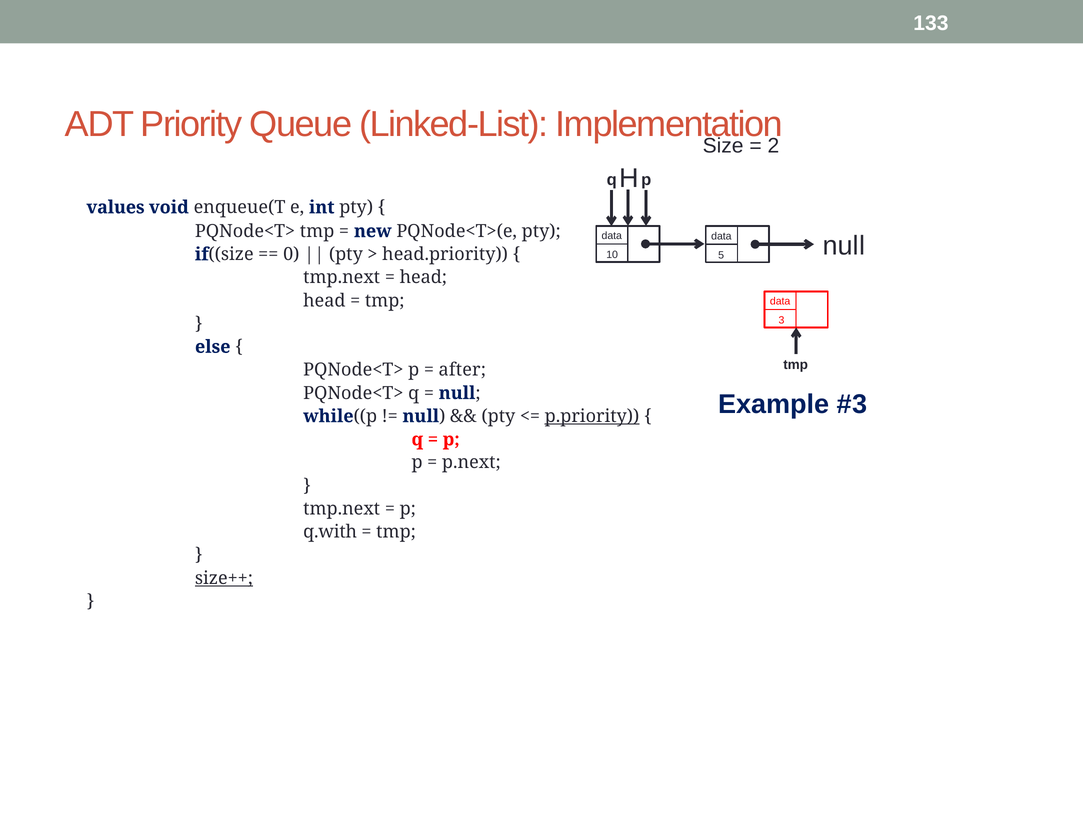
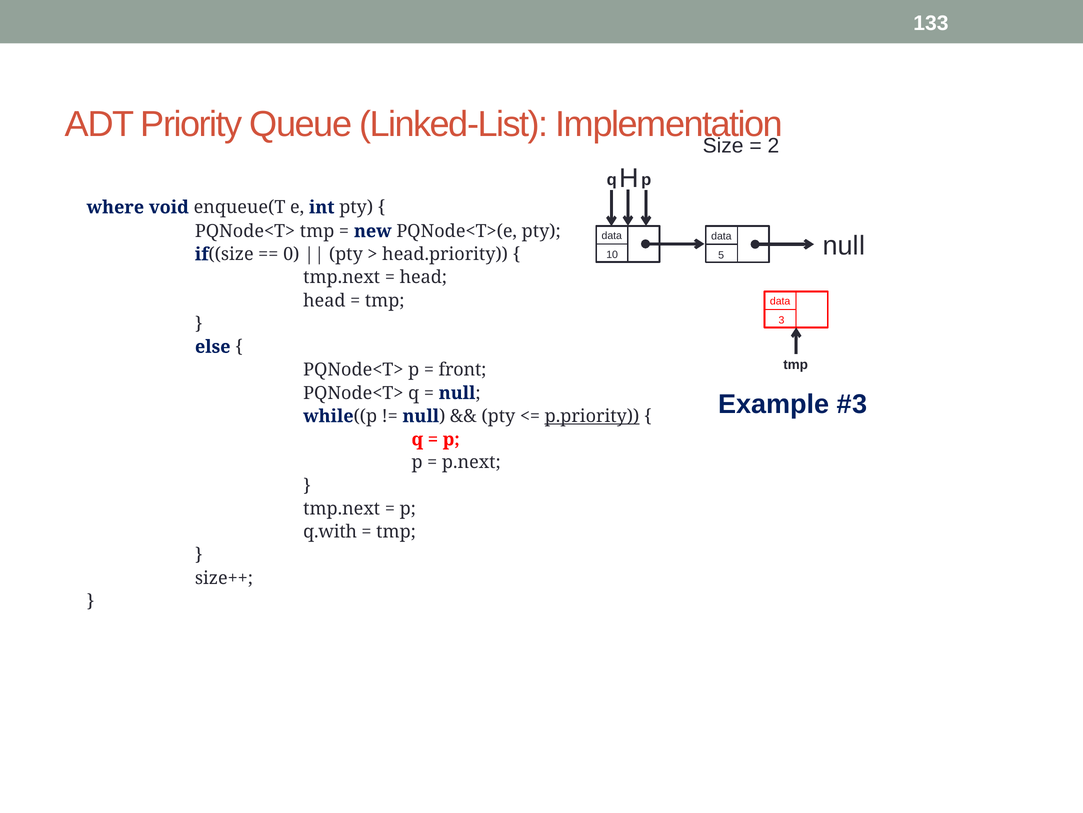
values: values -> where
after: after -> front
size++ underline: present -> none
